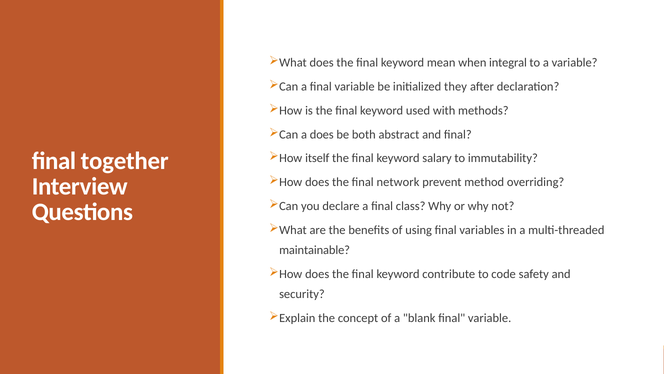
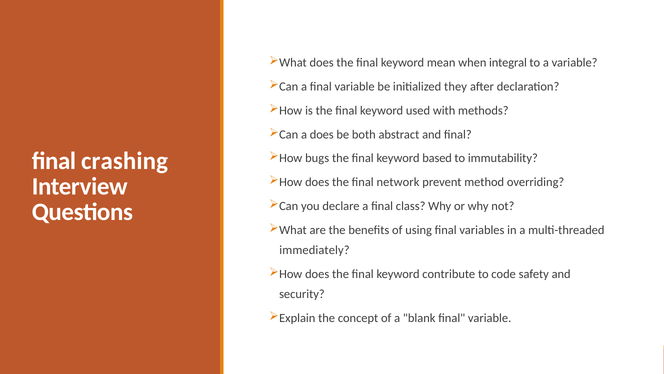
together: together -> crashing
itself: itself -> bugs
salary: salary -> based
maintainable: maintainable -> immediately
